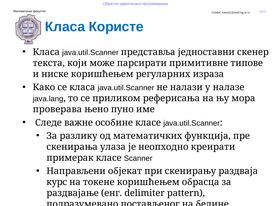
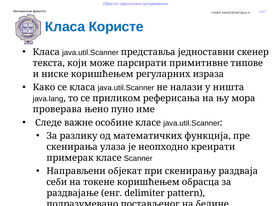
налазе: налазе -> ништа
курс: курс -> себи
